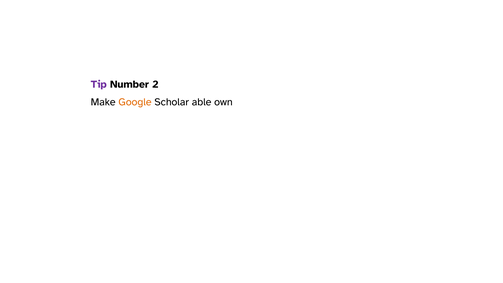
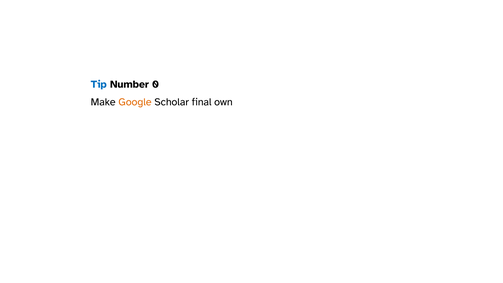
Tip colour: purple -> blue
2: 2 -> 0
able: able -> final
